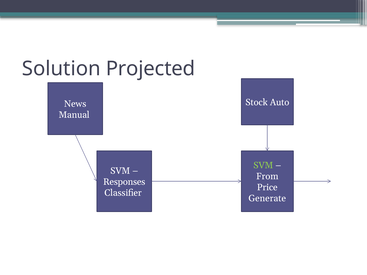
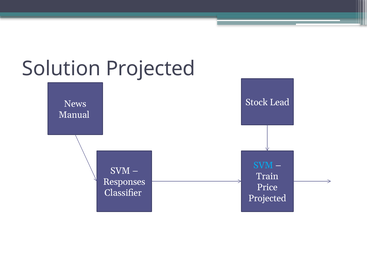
Auto: Auto -> Lead
SVM at (263, 166) colour: light green -> light blue
From: From -> Train
Generate at (267, 199): Generate -> Projected
